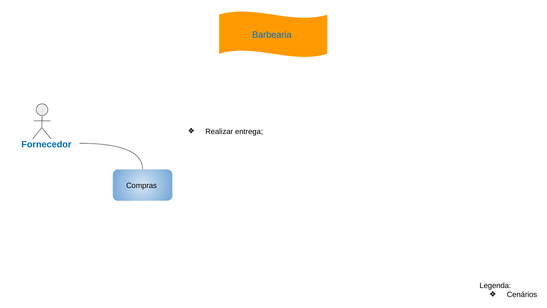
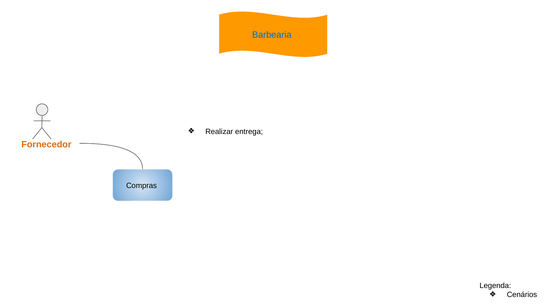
Fornecedor colour: blue -> orange
